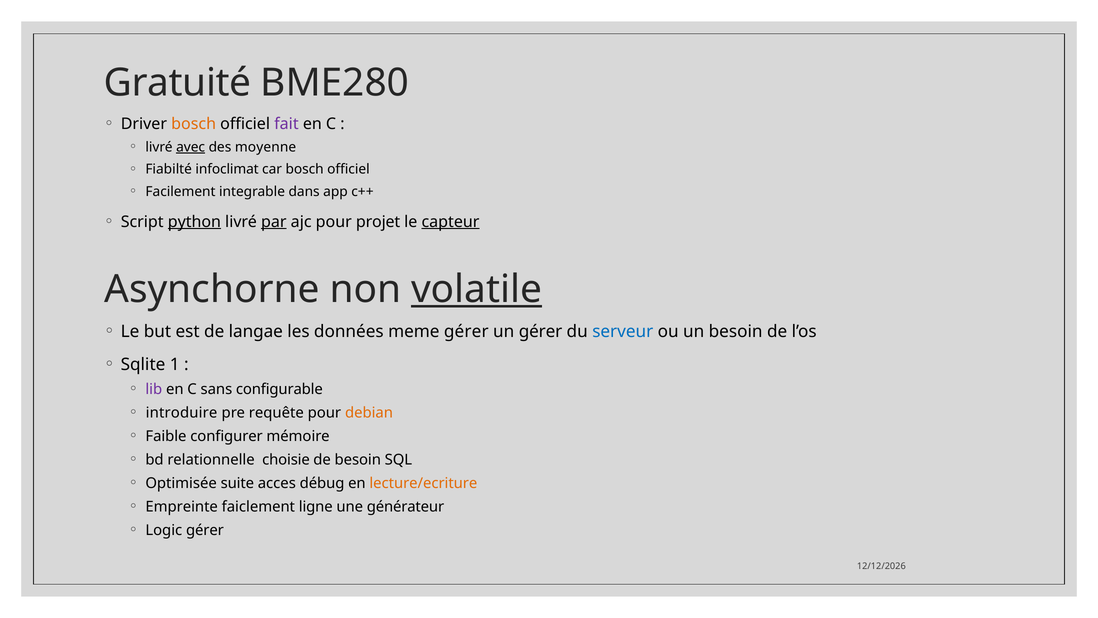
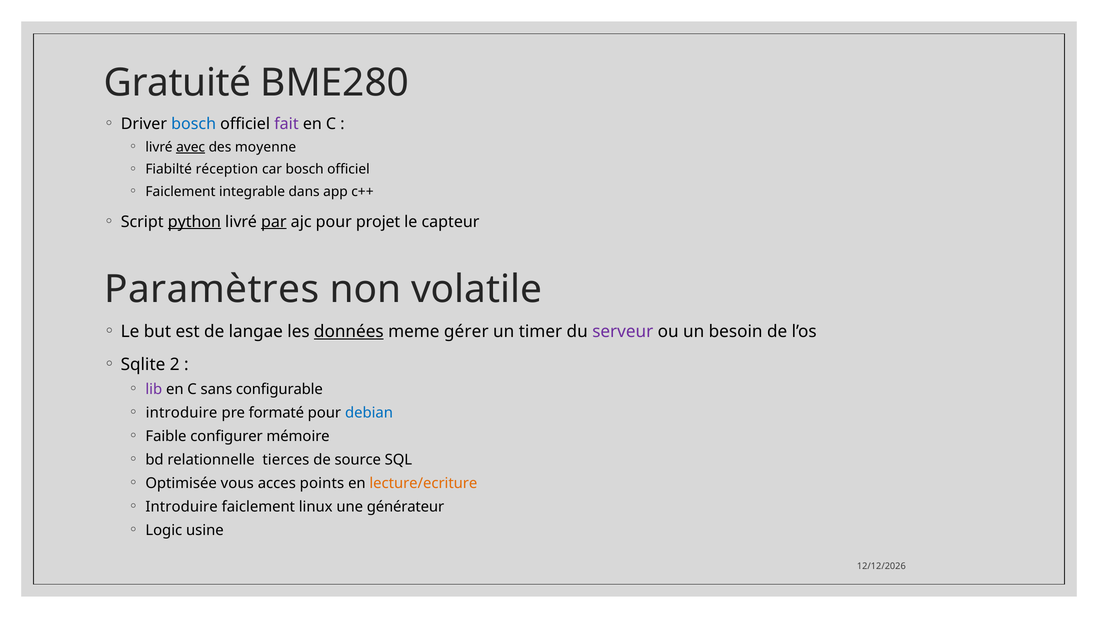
bosch at (194, 124) colour: orange -> blue
infoclimat: infoclimat -> réception
Facilement at (181, 191): Facilement -> Faiclement
capteur underline: present -> none
Asynchorne: Asynchorne -> Paramètres
volatile underline: present -> none
données underline: none -> present
un gérer: gérer -> timer
serveur colour: blue -> purple
1: 1 -> 2
requête: requête -> formaté
debian colour: orange -> blue
choisie: choisie -> tierces
de besoin: besoin -> source
suite: suite -> vous
débug: débug -> points
Empreinte at (182, 506): Empreinte -> Introduire
ligne: ligne -> linux
Logic gérer: gérer -> usine
